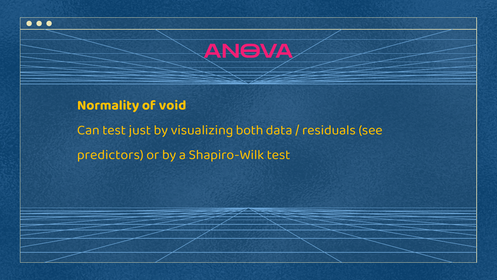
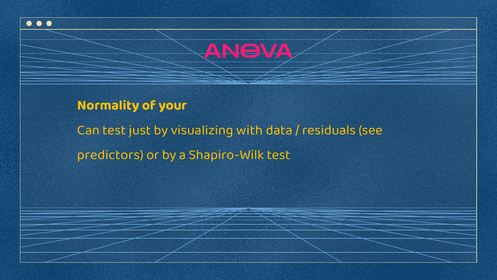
void: void -> your
both: both -> with
